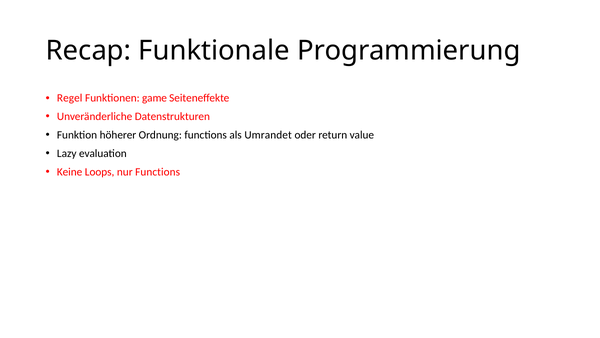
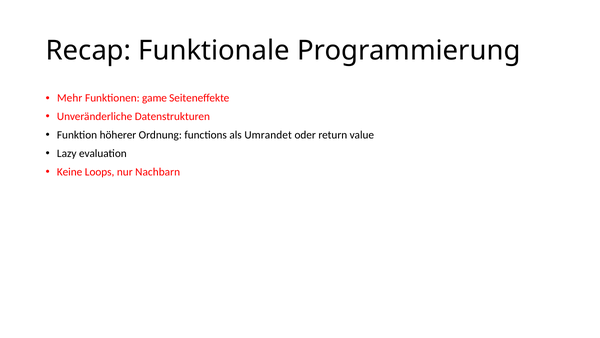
Regel: Regel -> Mehr
nur Functions: Functions -> Nachbarn
